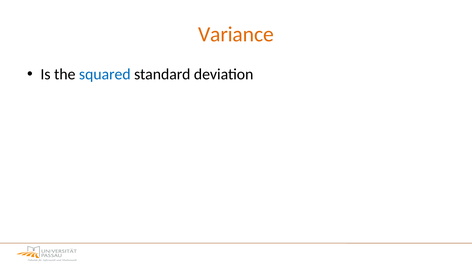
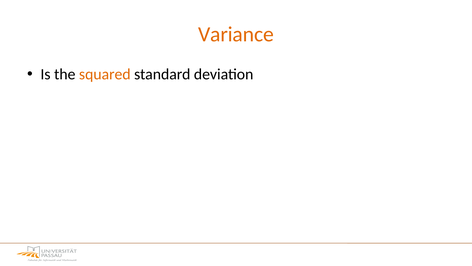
squared colour: blue -> orange
